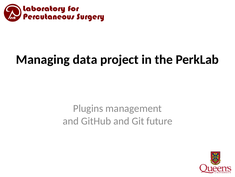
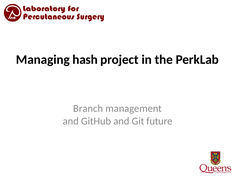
data: data -> hash
Plugins: Plugins -> Branch
